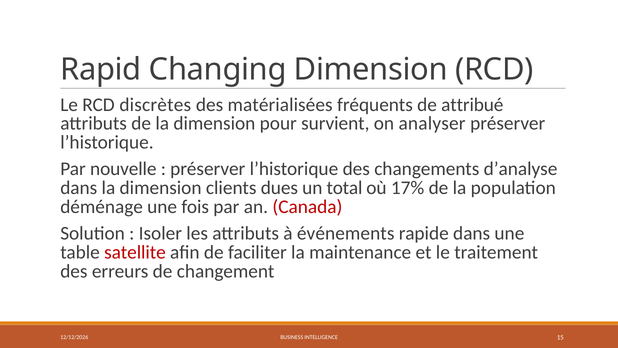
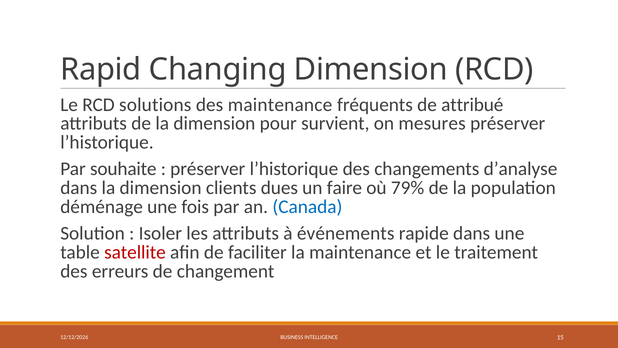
discrètes: discrètes -> solutions
des matérialisées: matérialisées -> maintenance
analyser: analyser -> mesures
nouvelle: nouvelle -> souhaite
total: total -> faire
17%: 17% -> 79%
Canada colour: red -> blue
